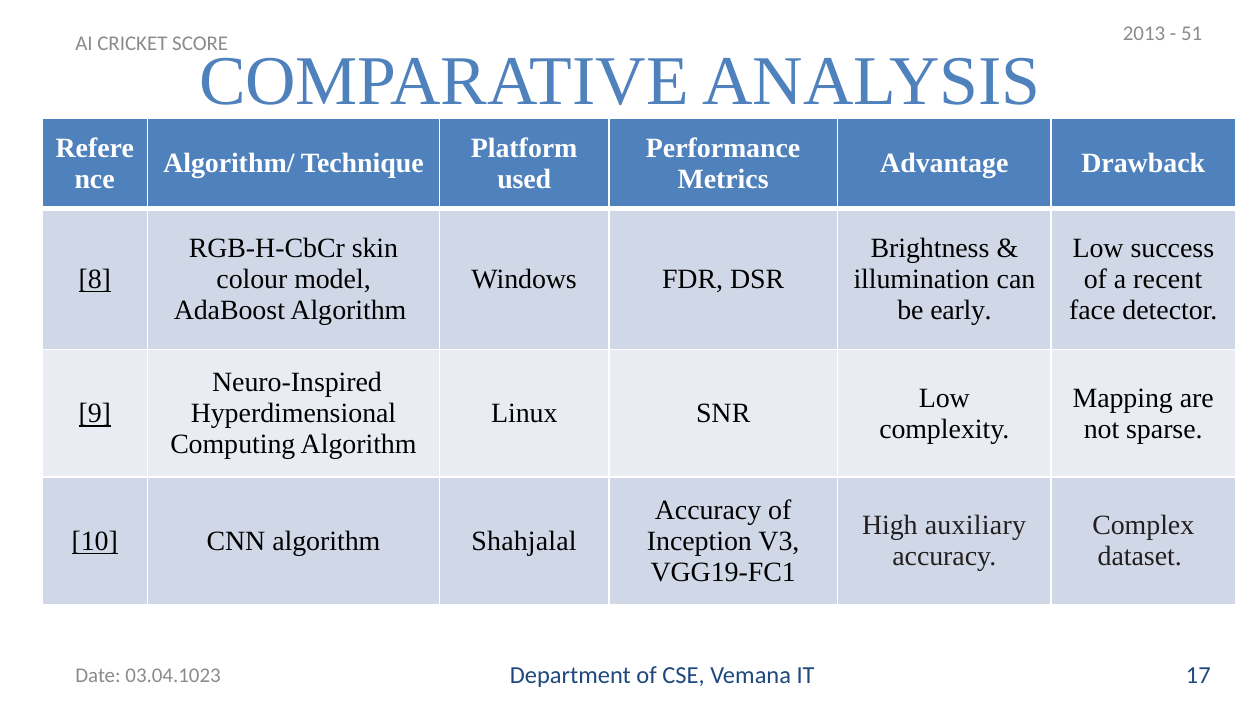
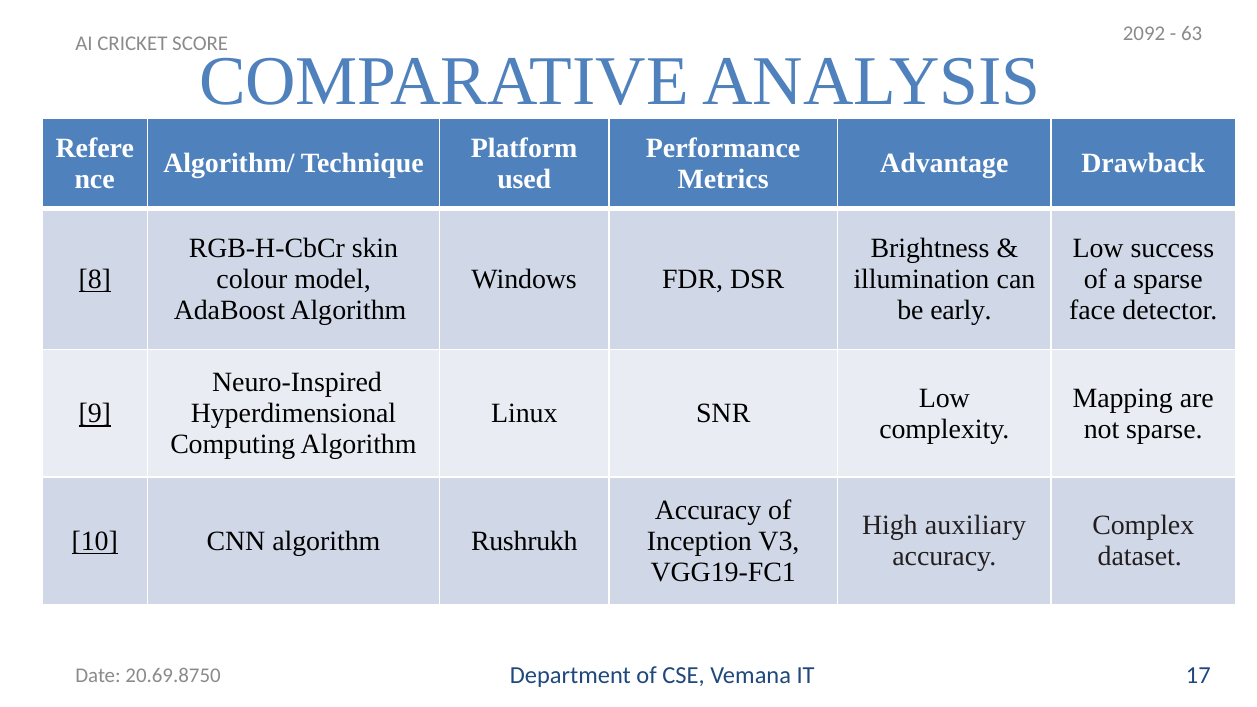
2013: 2013 -> 2092
51: 51 -> 63
a recent: recent -> sparse
Shahjalal: Shahjalal -> Rushrukh
03.04.1023: 03.04.1023 -> 20.69.8750
